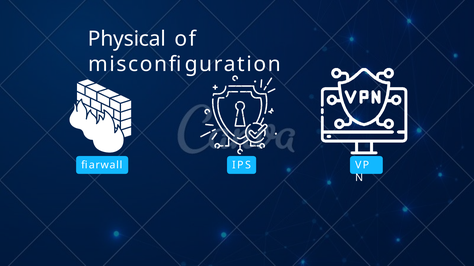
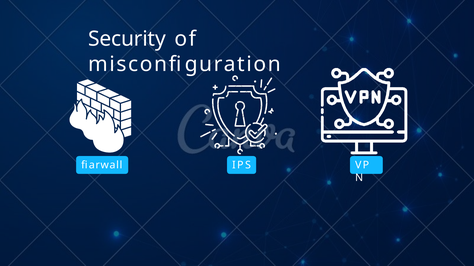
Physical: Physical -> Security
